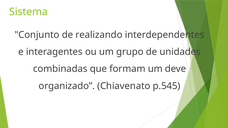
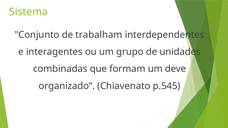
realizando: realizando -> trabalham
